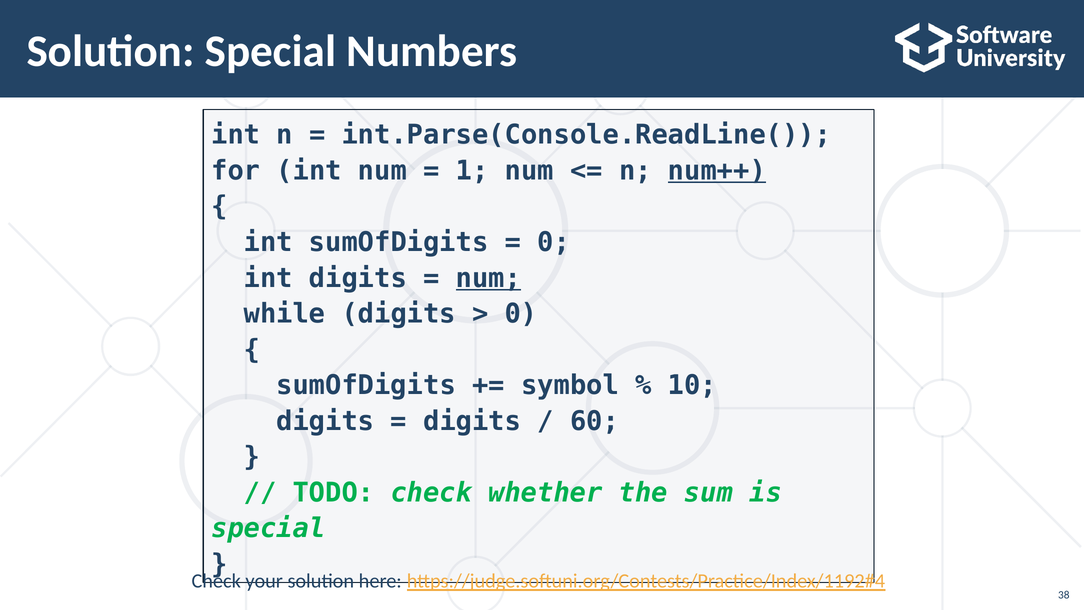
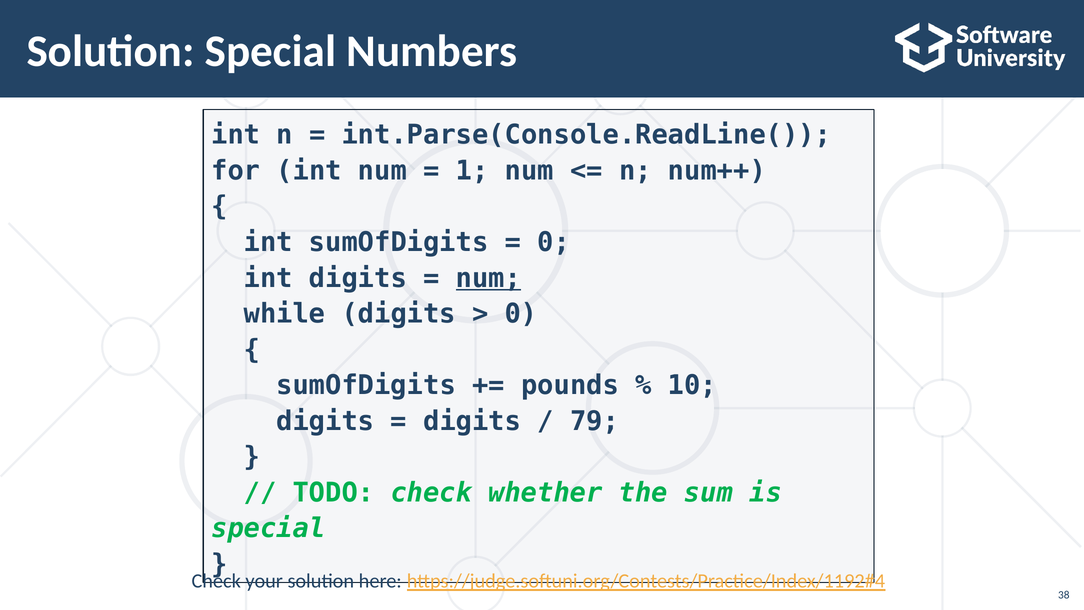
num++ underline: present -> none
symbol: symbol -> pounds
60: 60 -> 79
